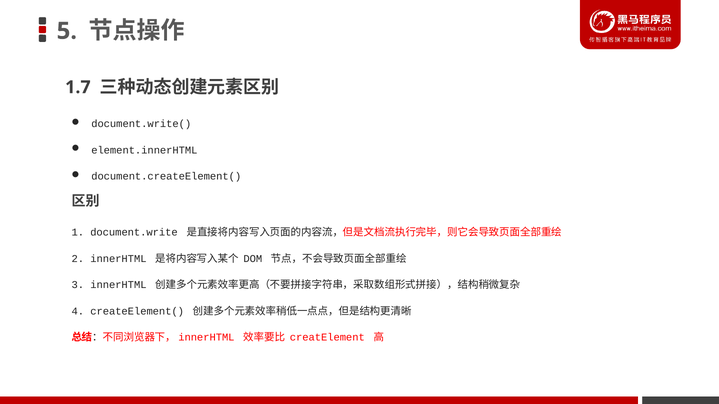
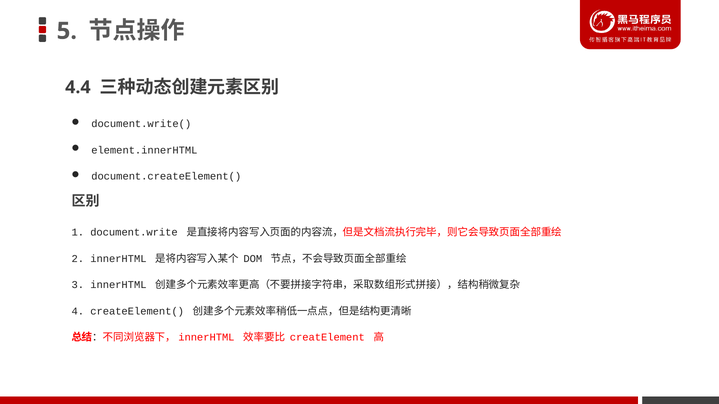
1.7: 1.7 -> 4.4
